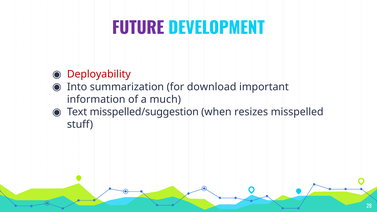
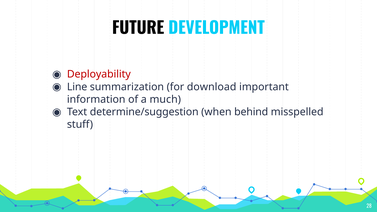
FUTURE colour: purple -> black
Into: Into -> Line
misspelled/suggestion: misspelled/suggestion -> determine/suggestion
resizes: resizes -> behind
